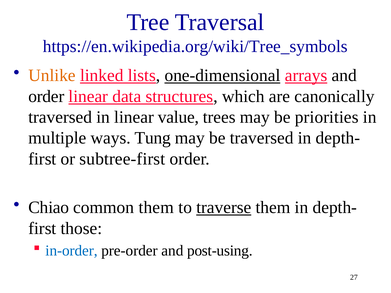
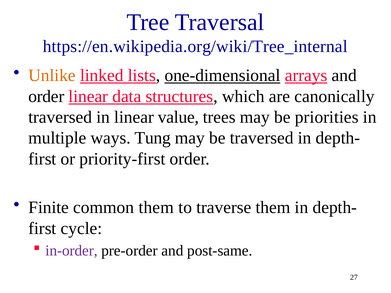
https://en.wikipedia.org/wiki/Tree_symbols: https://en.wikipedia.org/wiki/Tree_symbols -> https://en.wikipedia.org/wiki/Tree_internal
subtree-first: subtree-first -> priority-first
Chiao: Chiao -> Finite
traverse underline: present -> none
those: those -> cycle
in-order colour: blue -> purple
post-using: post-using -> post-same
